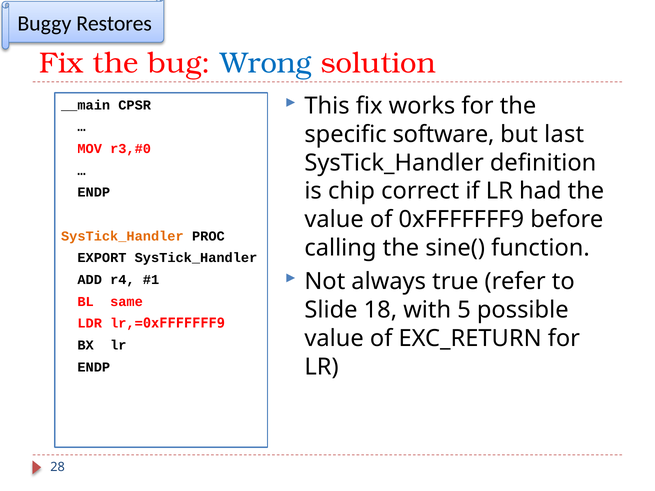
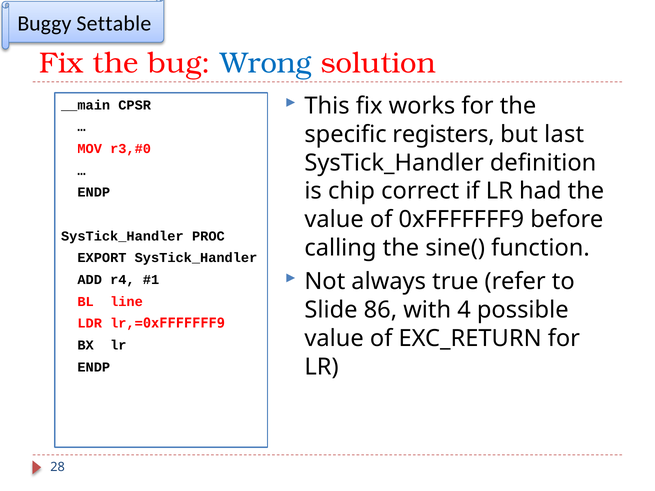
Restores: Restores -> Settable
software: software -> registers
SysTick_Handler at (122, 236) colour: orange -> black
same: same -> line
18: 18 -> 86
5: 5 -> 4
